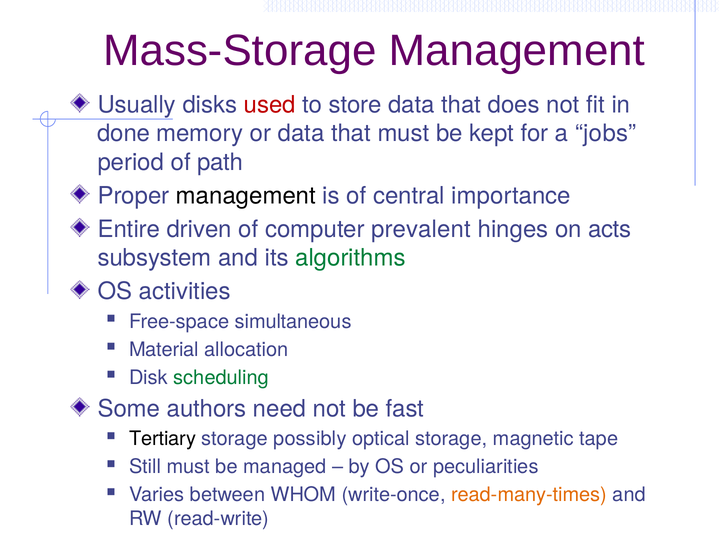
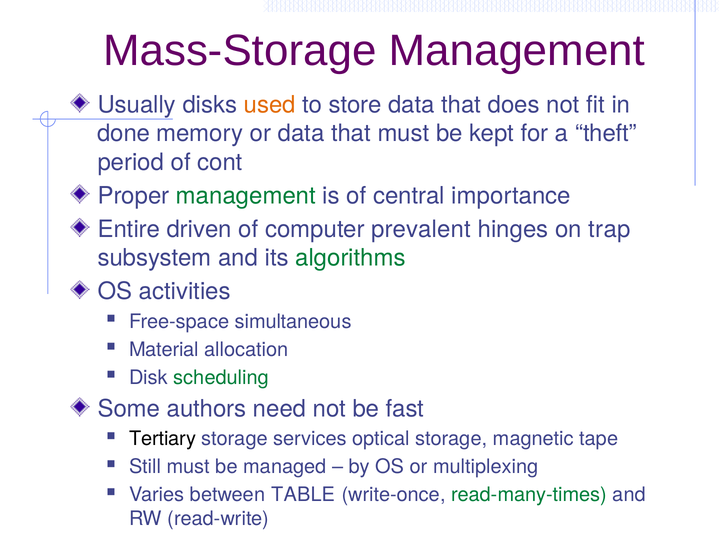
used colour: red -> orange
jobs: jobs -> theft
path: path -> cont
management at (246, 196) colour: black -> green
acts: acts -> trap
possibly: possibly -> services
peculiarities: peculiarities -> multiplexing
WHOM: WHOM -> TABLE
read-many-times colour: orange -> green
